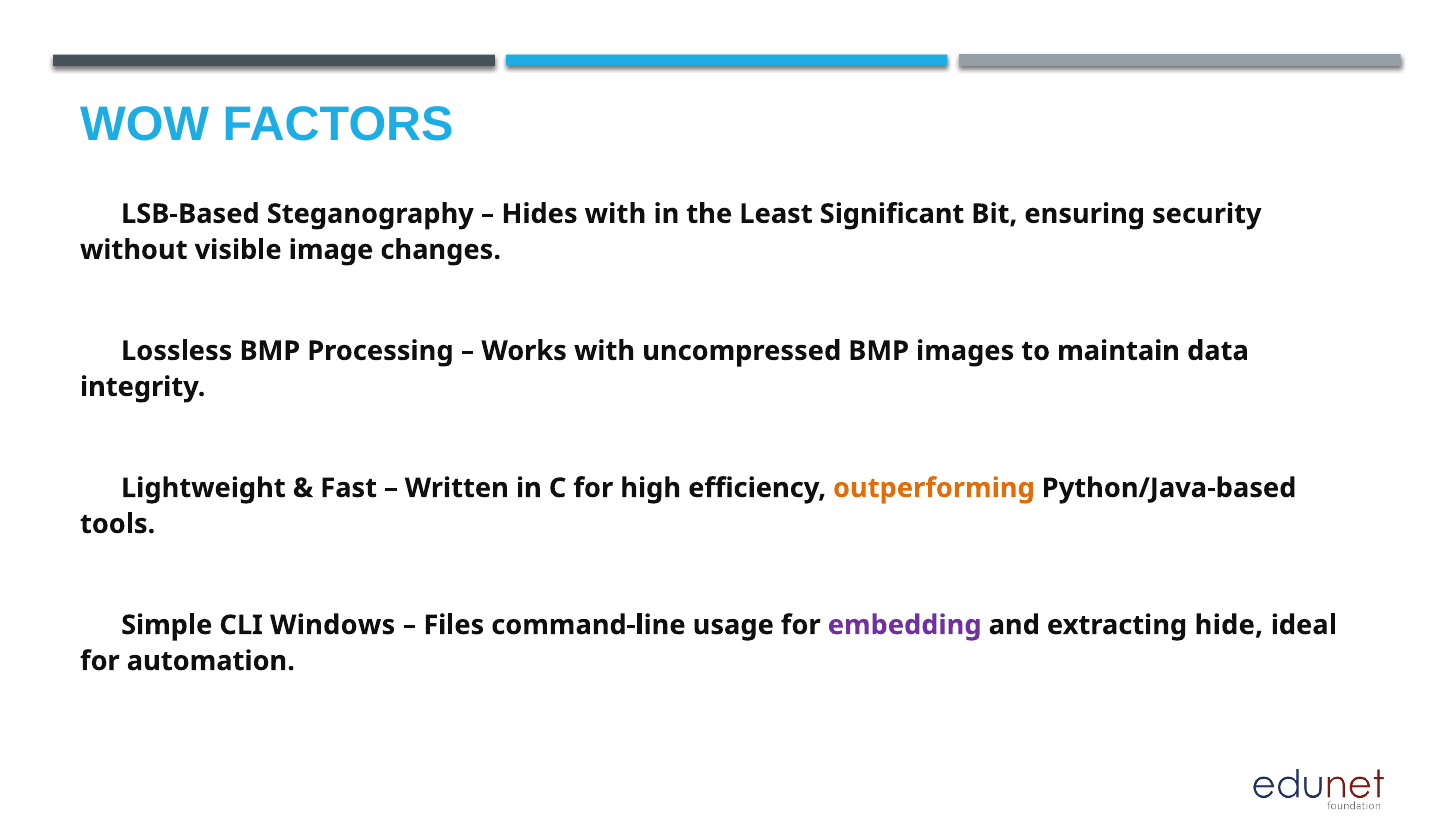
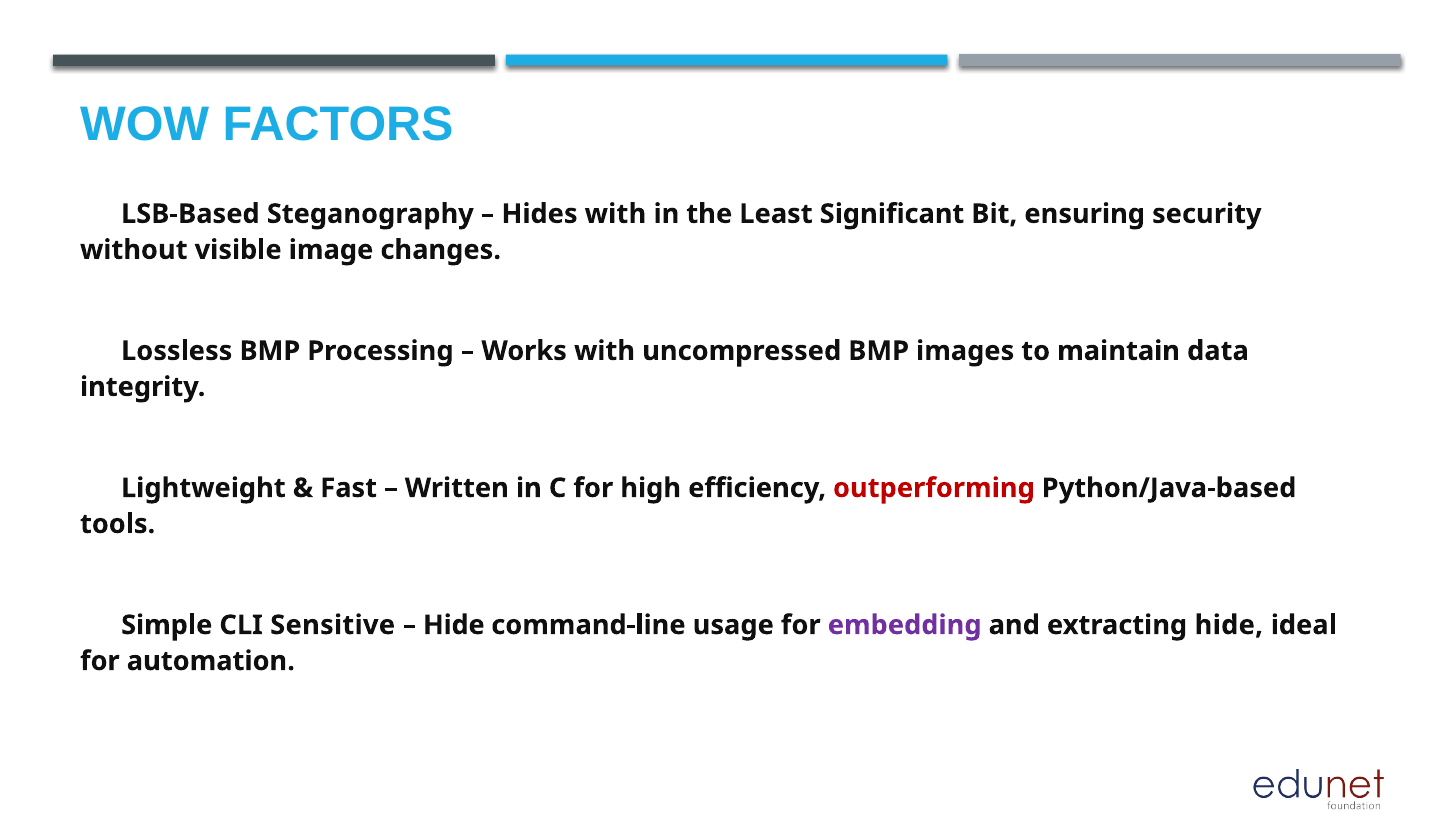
outperforming colour: orange -> red
Windows: Windows -> Sensitive
Files at (454, 625): Files -> Hide
